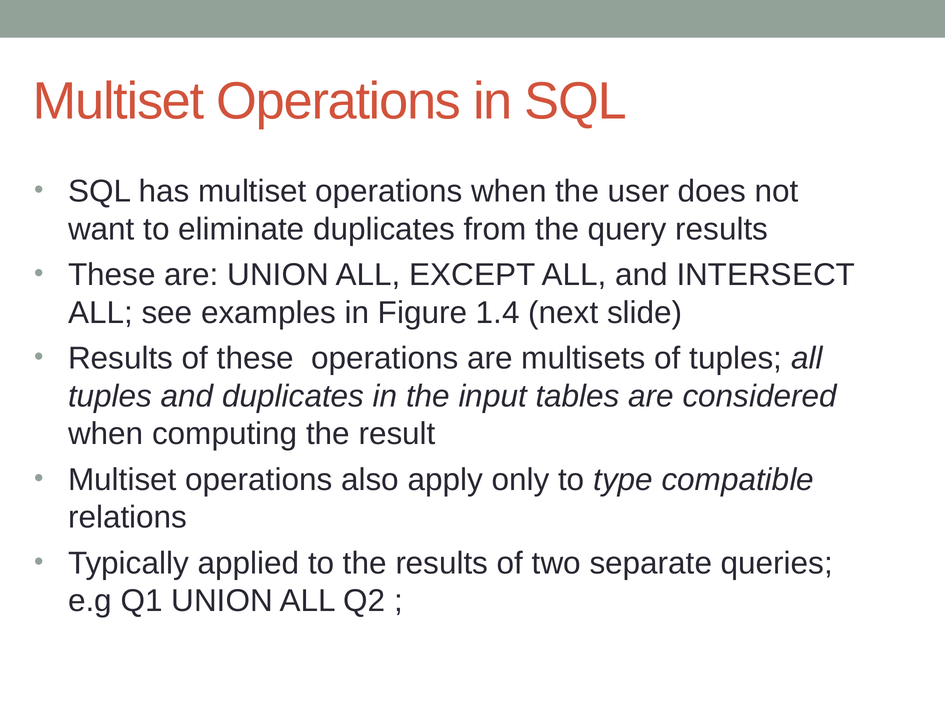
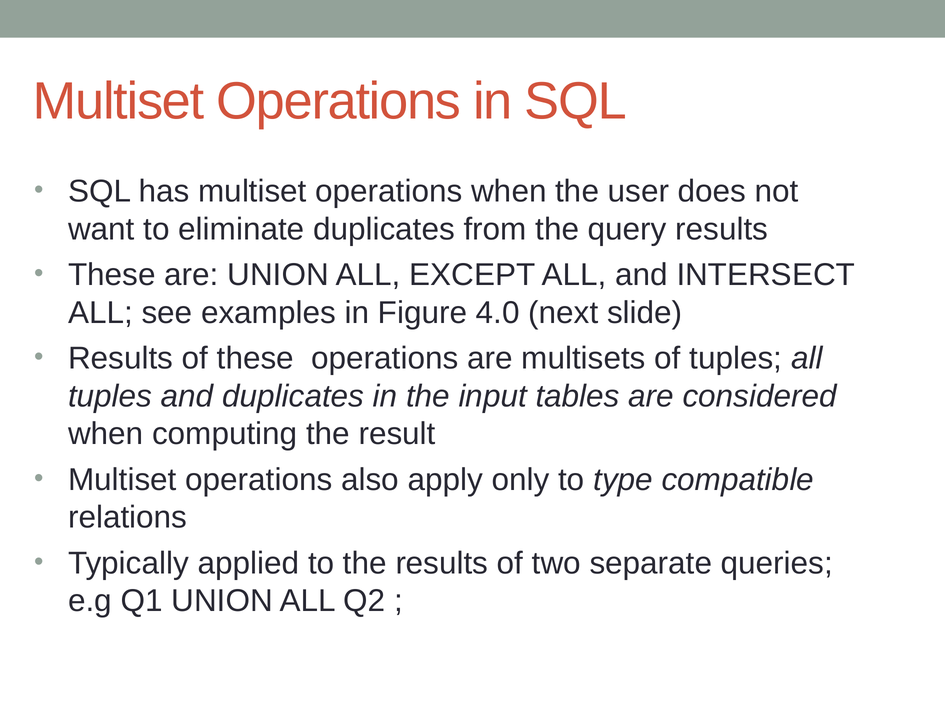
1.4: 1.4 -> 4.0
